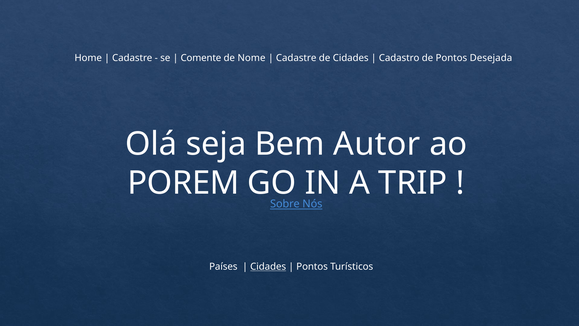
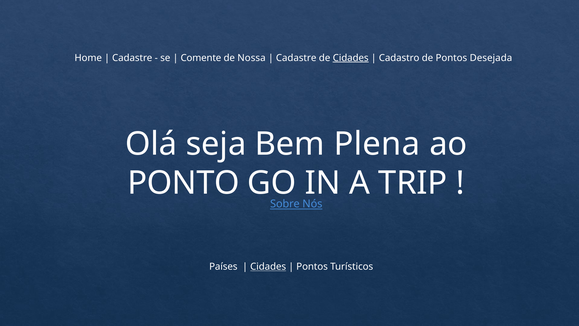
Nome: Nome -> Nossa
Cidades at (351, 58) underline: none -> present
Autor: Autor -> Plena
POREM: POREM -> PONTO
